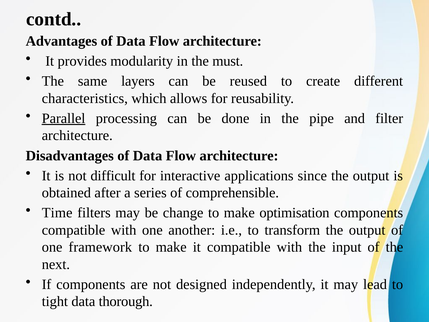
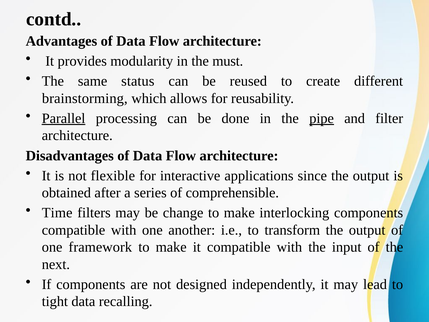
layers: layers -> status
characteristics: characteristics -> brainstorming
pipe underline: none -> present
difficult: difficult -> flexible
optimisation: optimisation -> interlocking
thorough: thorough -> recalling
